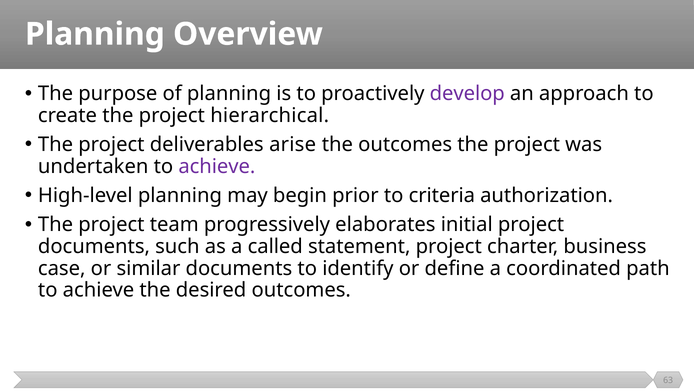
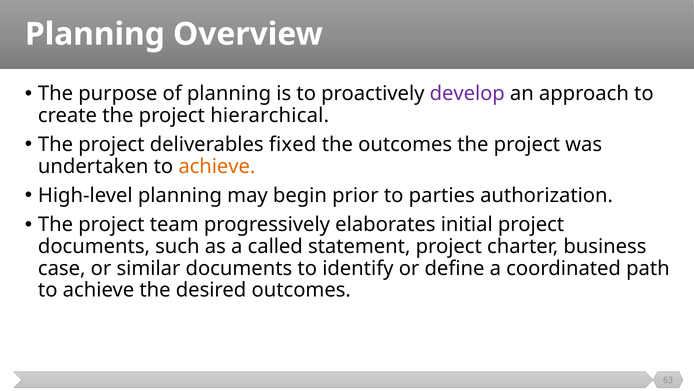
arise: arise -> fixed
achieve at (217, 166) colour: purple -> orange
criteria: criteria -> parties
